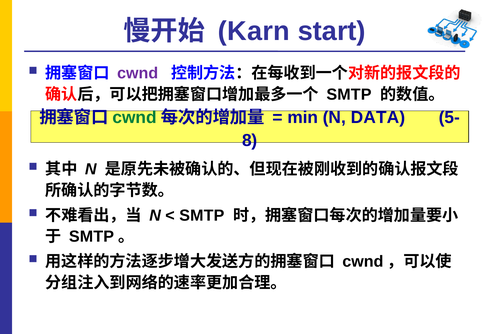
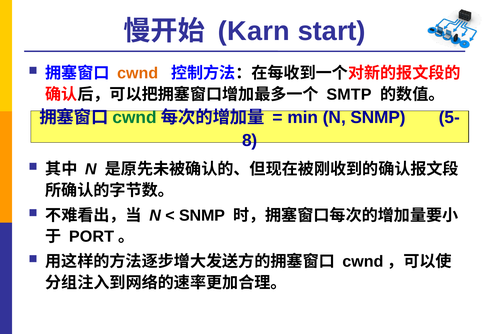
cwnd at (138, 73) colour: purple -> orange
N DATA: DATA -> SNMP
SMTP at (202, 215): SMTP -> SNMP
SMTP at (91, 236): SMTP -> PORT
